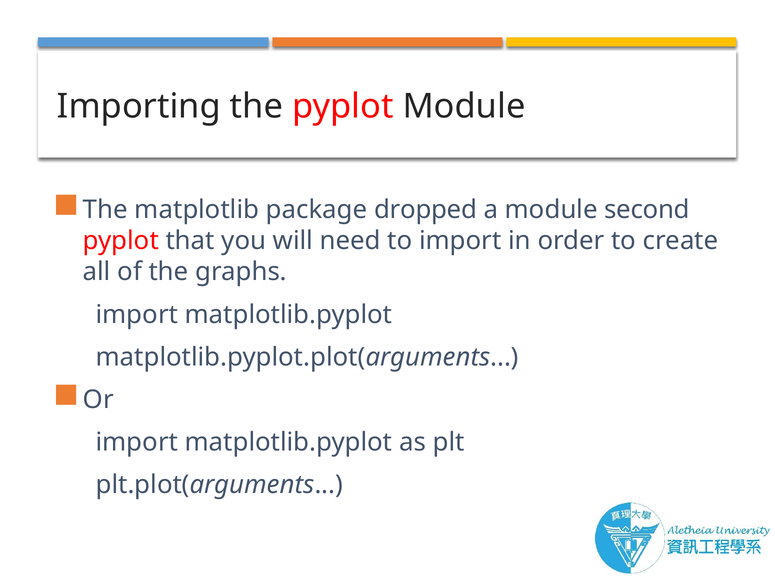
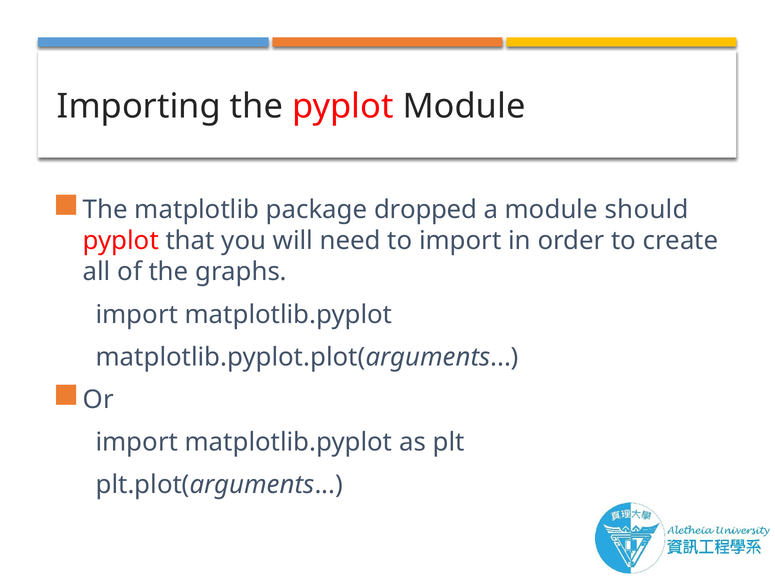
second: second -> should
